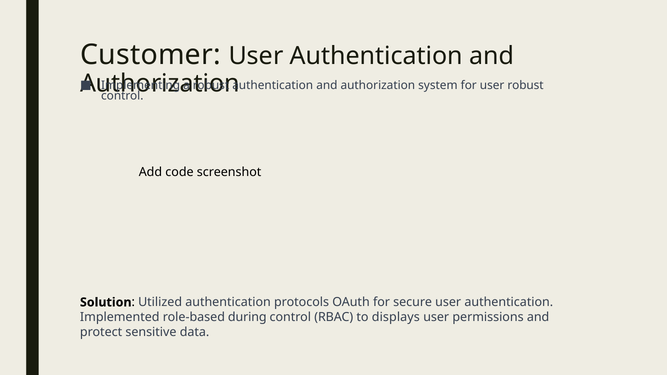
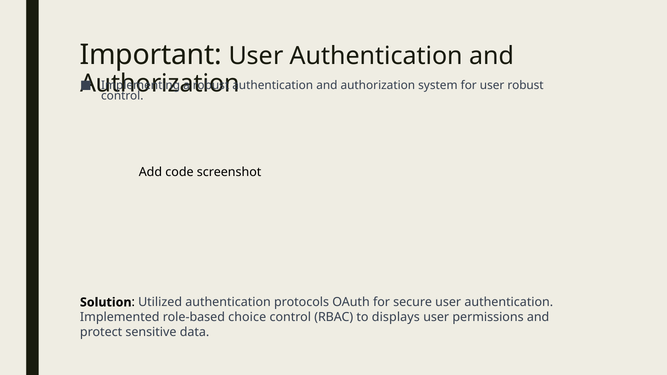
Customer: Customer -> Important
during: during -> choice
